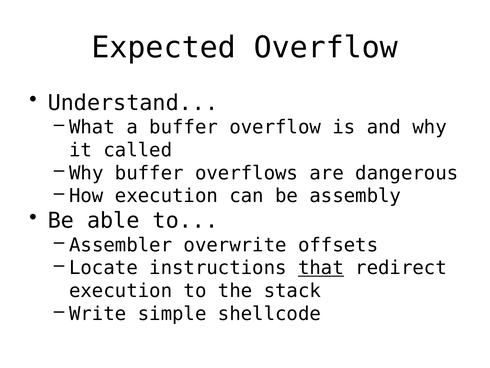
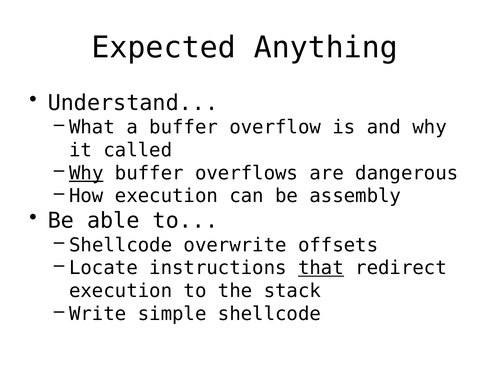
Expected Overflow: Overflow -> Anything
Why at (86, 173) underline: none -> present
Assembler at (121, 245): Assembler -> Shellcode
